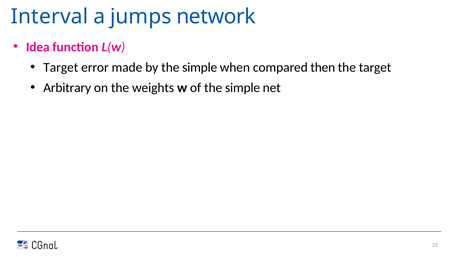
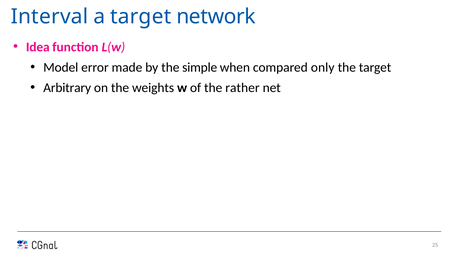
a jumps: jumps -> target
Target at (61, 68): Target -> Model
then: then -> only
of the simple: simple -> rather
